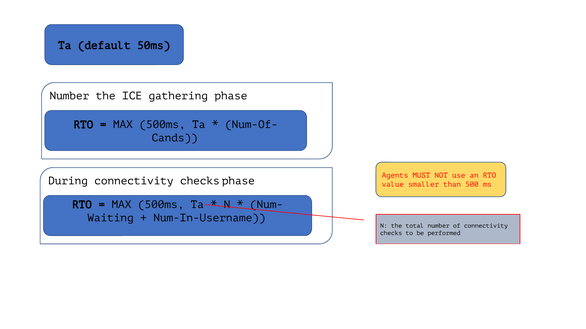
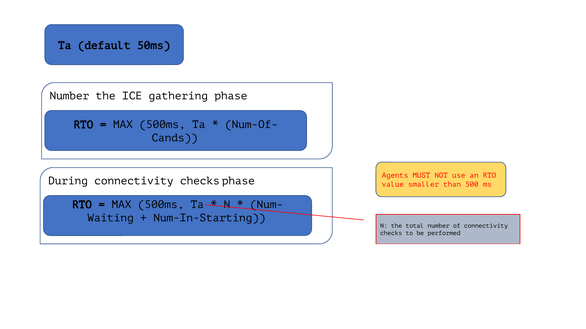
Num-In-Username: Num-In-Username -> Num-In-Starting
